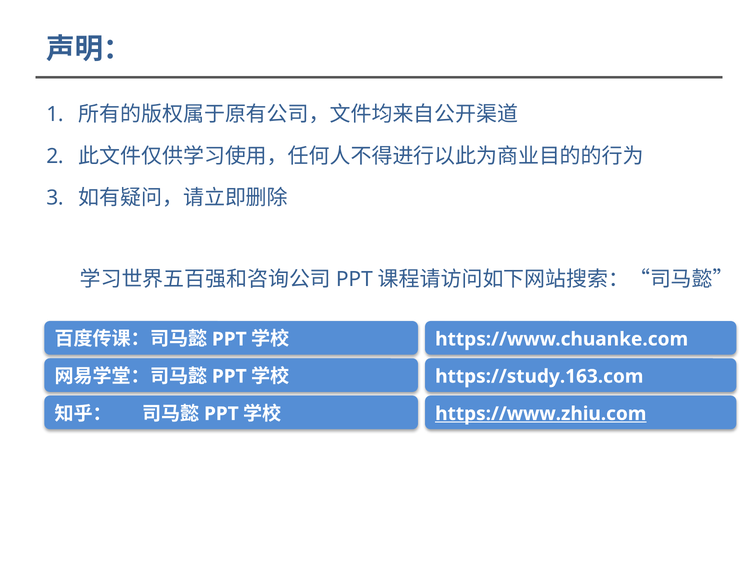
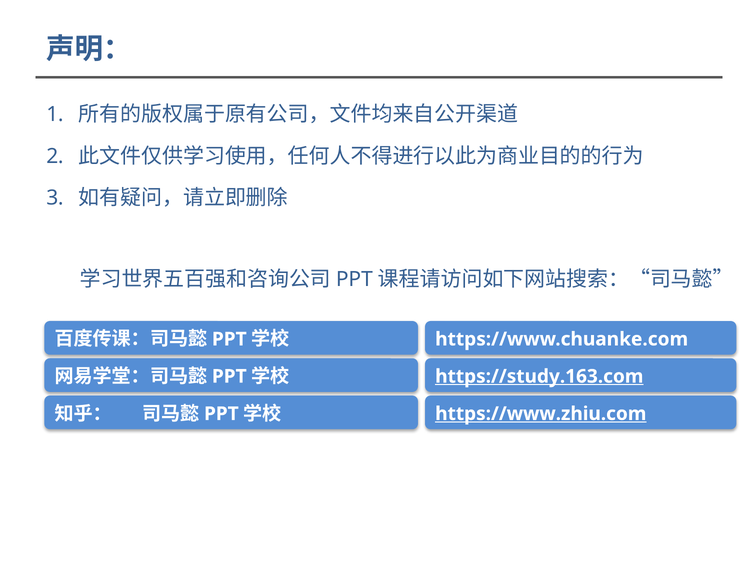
https://study.163.com underline: none -> present
